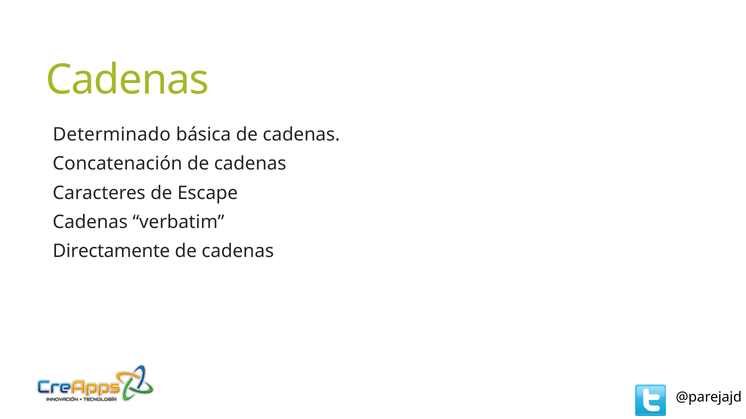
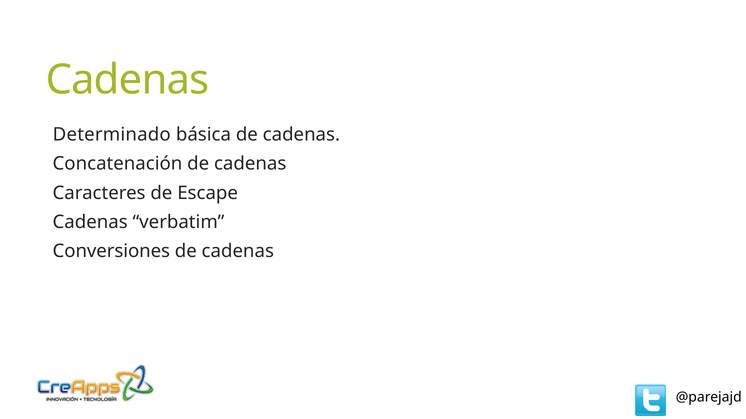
Directamente: Directamente -> Conversiones
